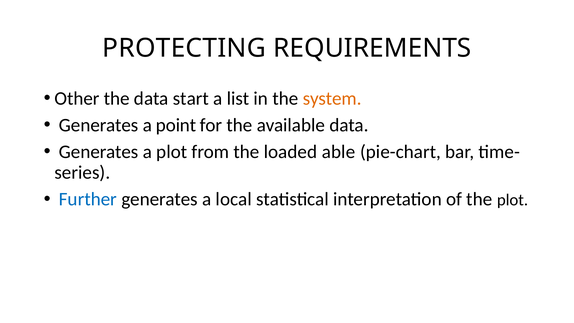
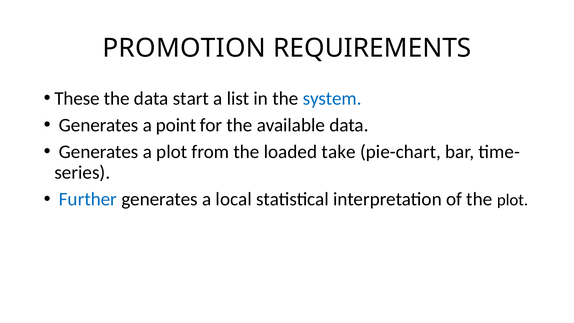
PROTECTING: PROTECTING -> PROMOTION
Other: Other -> These
system colour: orange -> blue
able: able -> take
